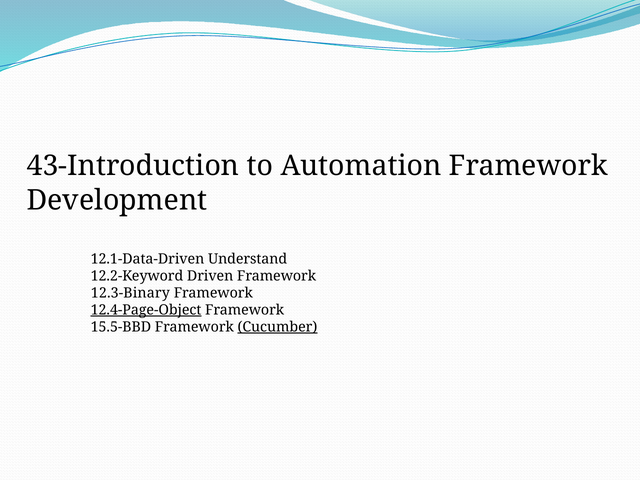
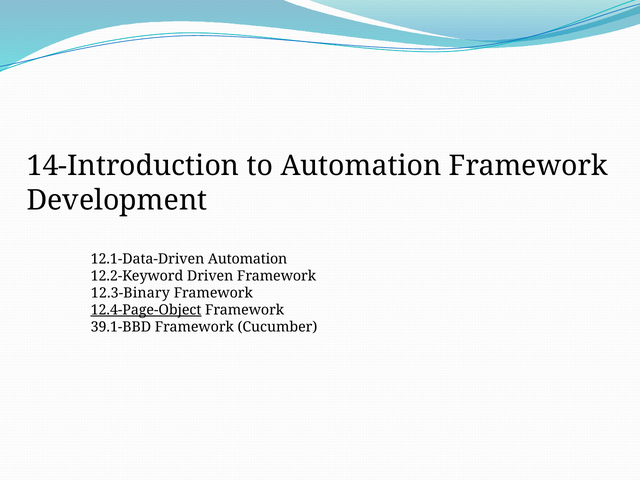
43-Introduction: 43-Introduction -> 14-Introduction
12.1-Data-Driven Understand: Understand -> Automation
15.5-BBD: 15.5-BBD -> 39.1-BBD
Cucumber underline: present -> none
